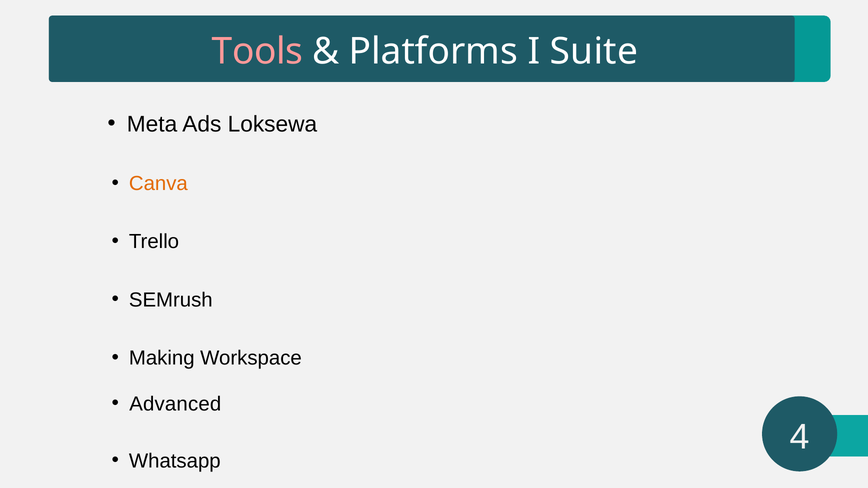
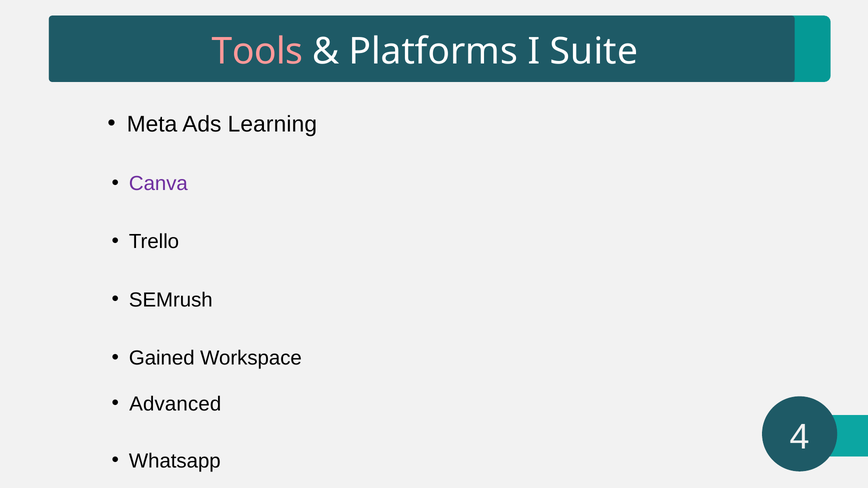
Loksewa: Loksewa -> Learning
Canva colour: orange -> purple
Making: Making -> Gained
